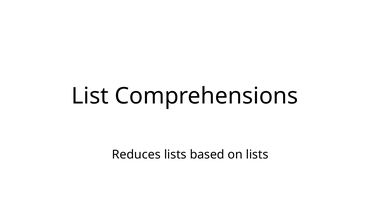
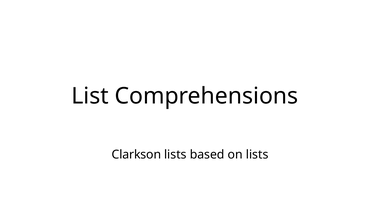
Reduces: Reduces -> Clarkson
